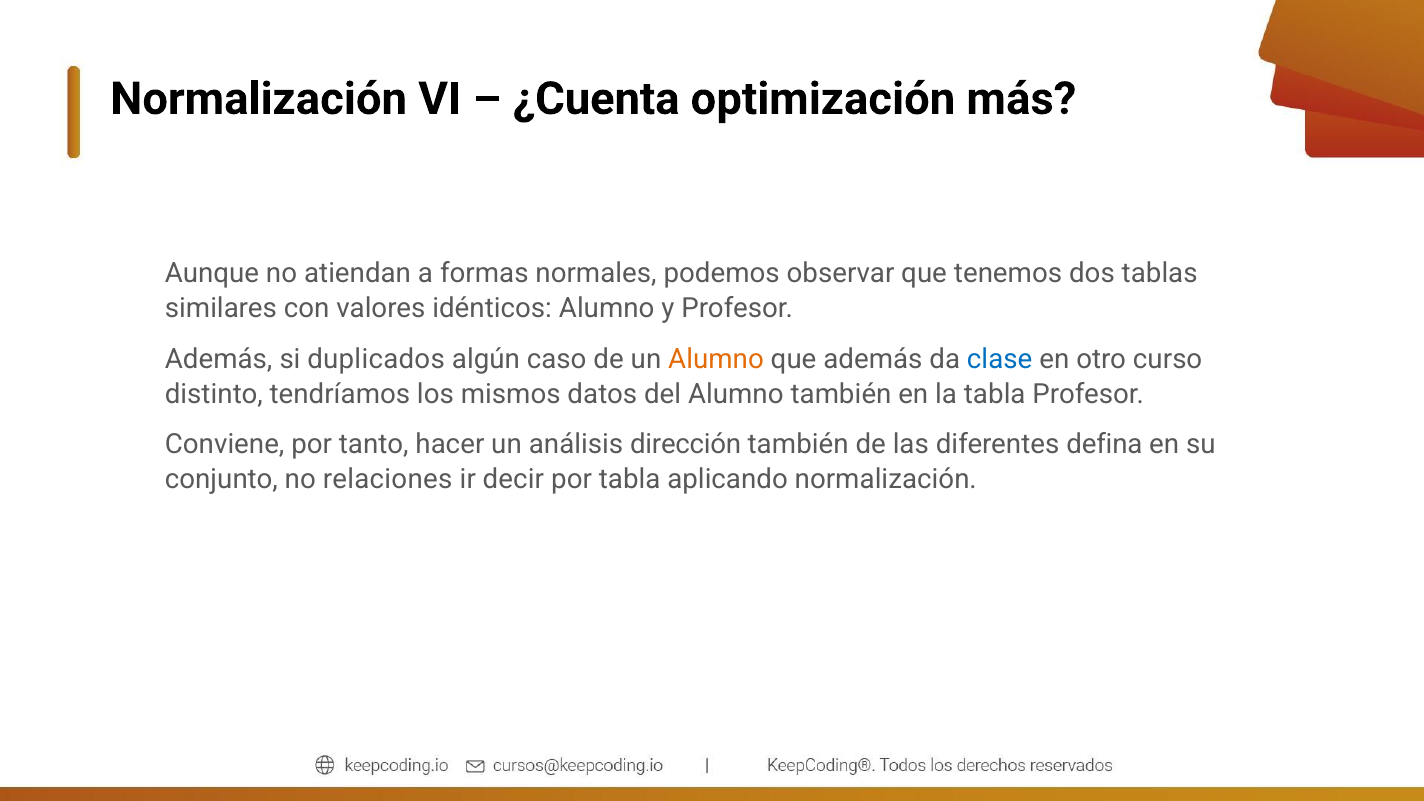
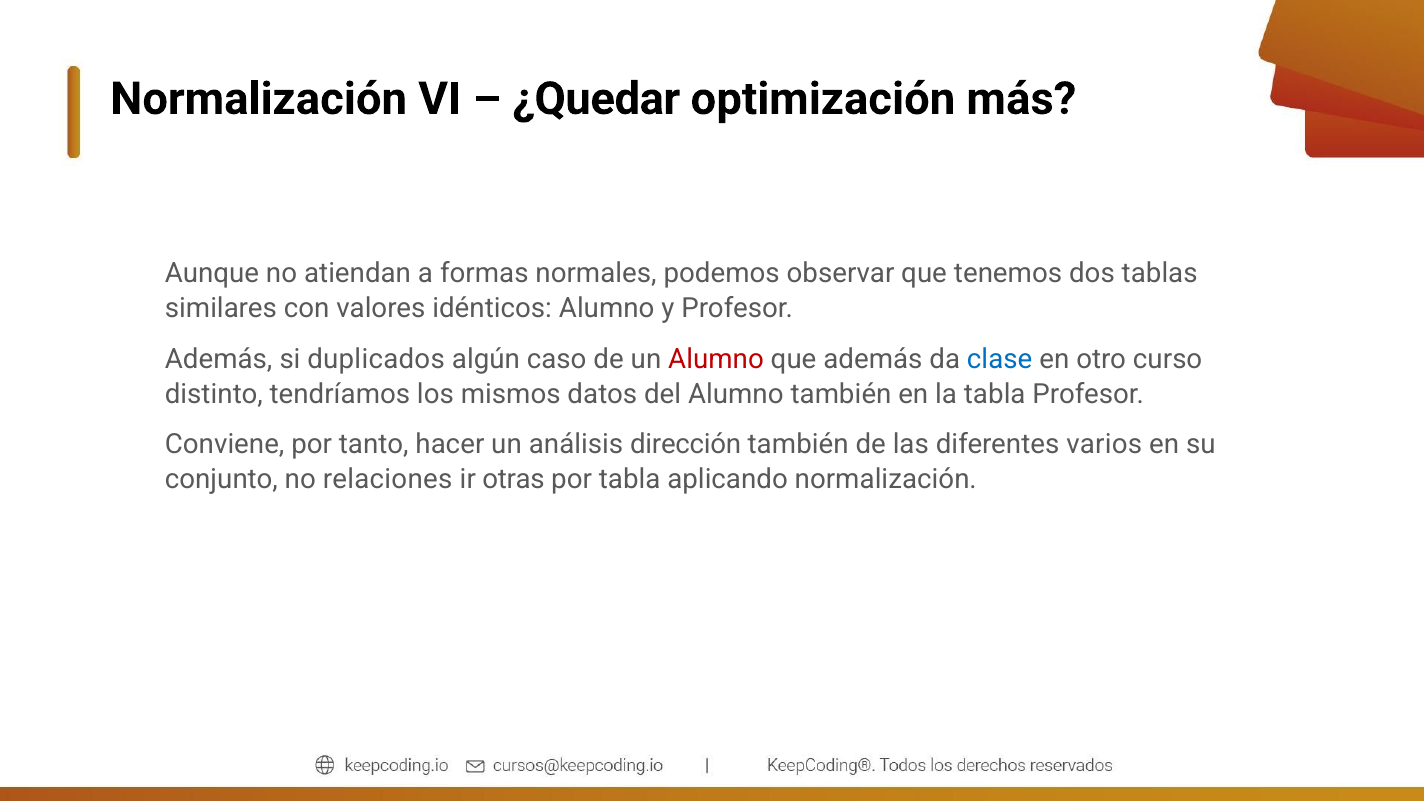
¿Cuenta: ¿Cuenta -> ¿Quedar
Alumno at (716, 359) colour: orange -> red
defina: defina -> varios
decir: decir -> otras
